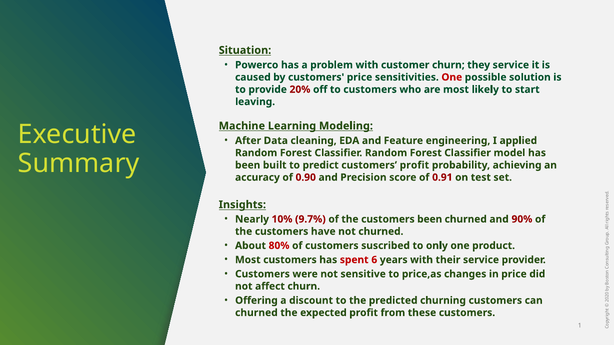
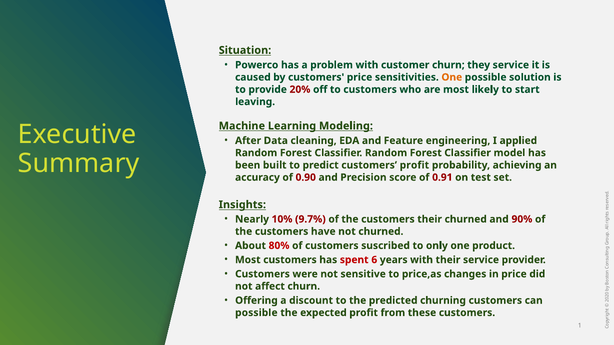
One at (452, 77) colour: red -> orange
customers been: been -> their
churned at (256, 313): churned -> possible
